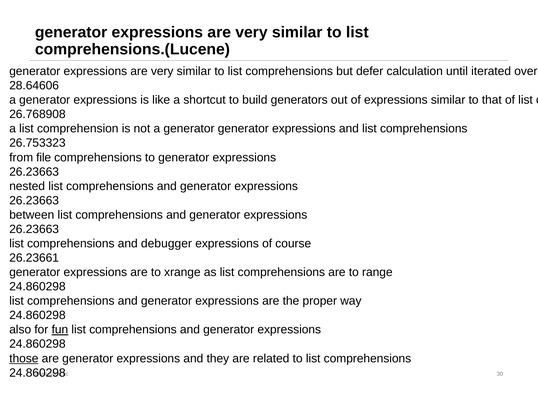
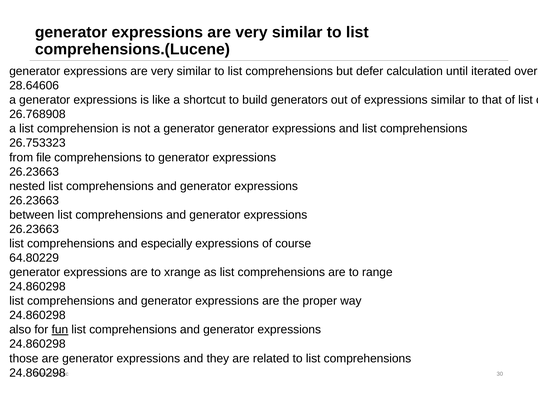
debugger: debugger -> especially
26.23661: 26.23661 -> 64.80229
those underline: present -> none
